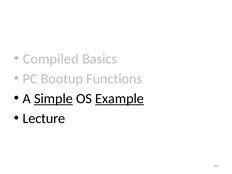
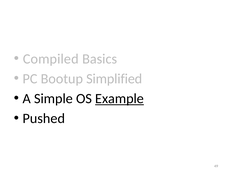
Functions: Functions -> Simplified
Simple underline: present -> none
Lecture: Lecture -> Pushed
